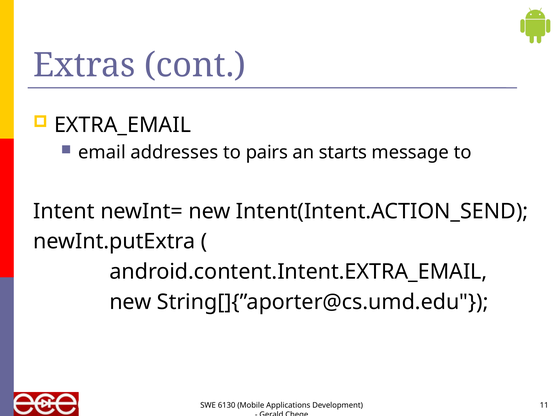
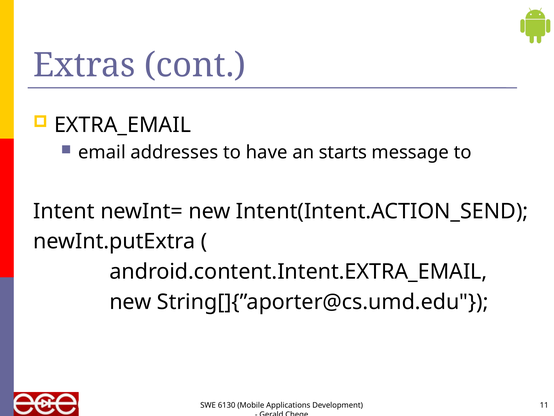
pairs: pairs -> have
